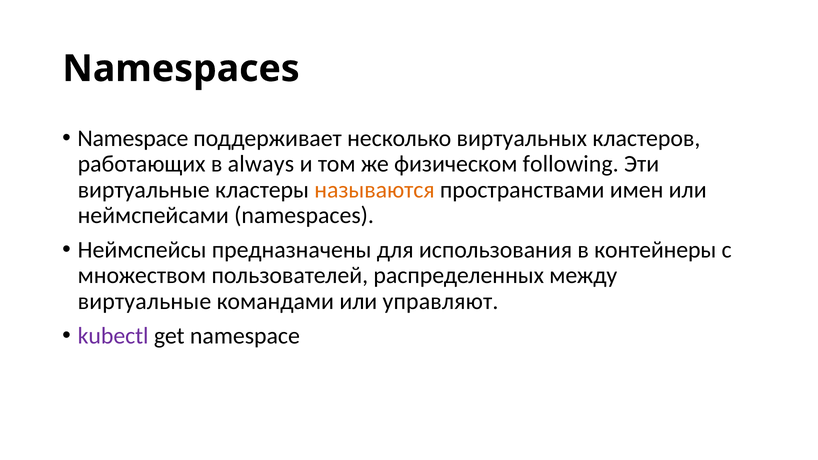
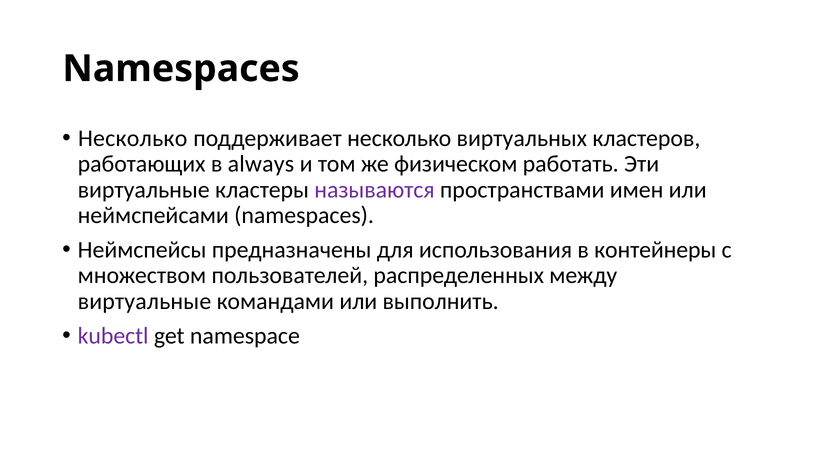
Namespace at (133, 138): Namespace -> Несколько
following: following -> работать
называются colour: orange -> purple
управляют: управляют -> выполнить
